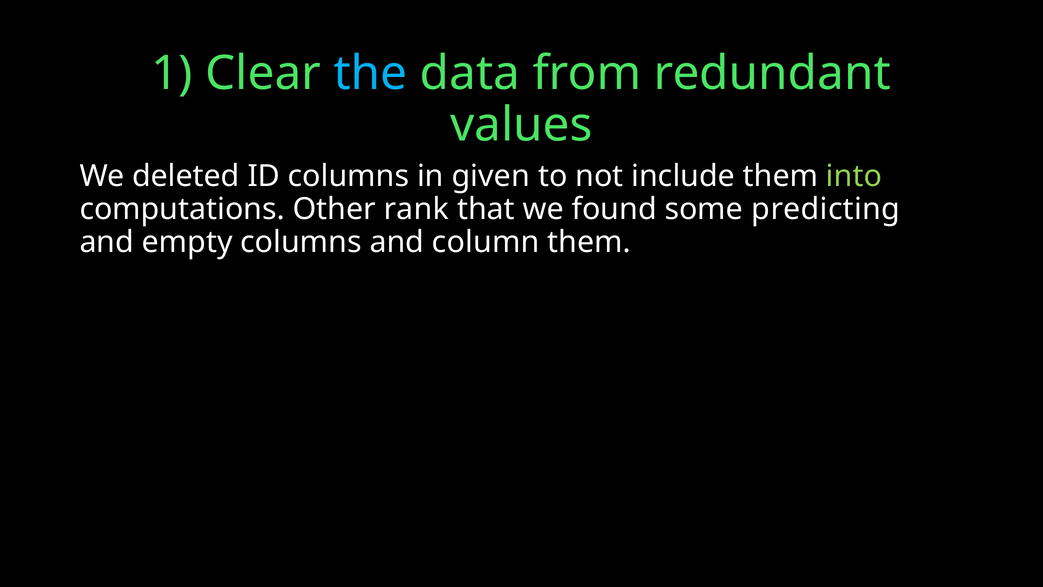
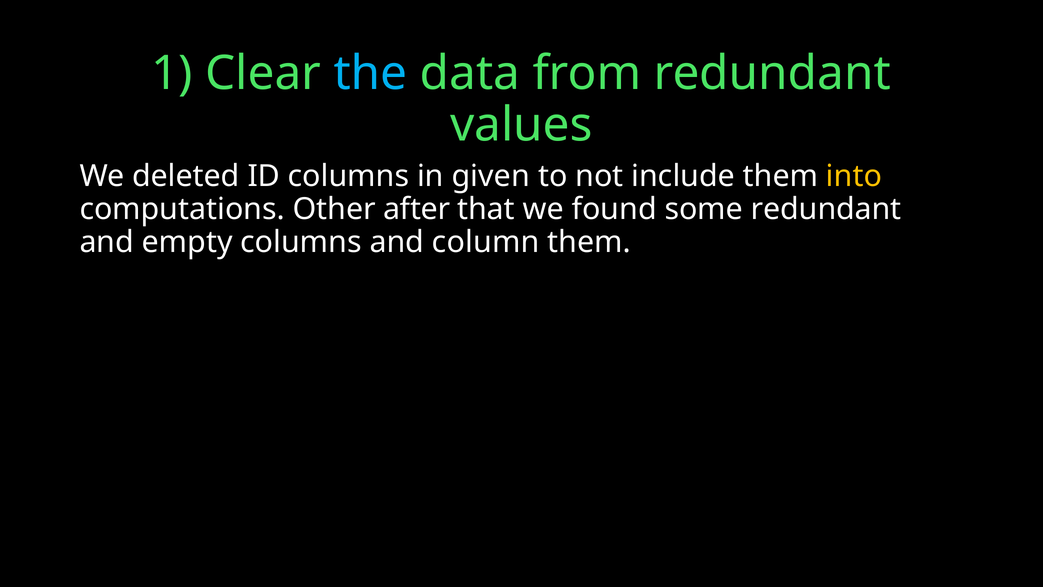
into colour: light green -> yellow
rank: rank -> after
some predicting: predicting -> redundant
